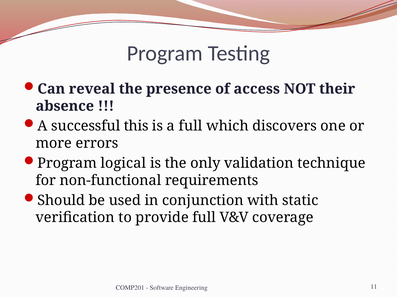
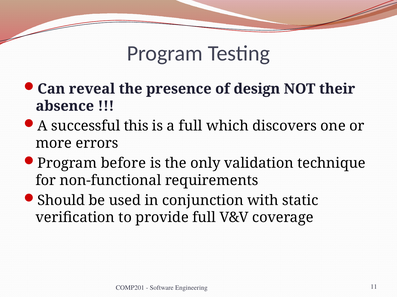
access: access -> design
logical: logical -> before
